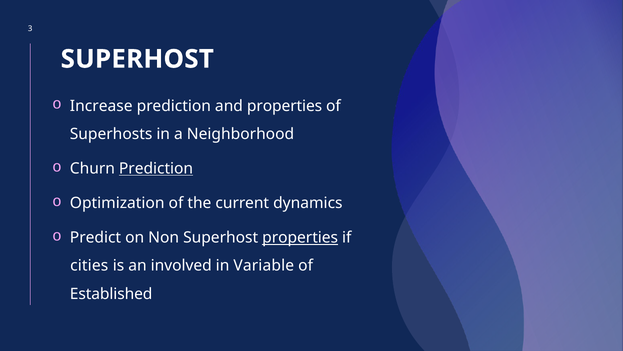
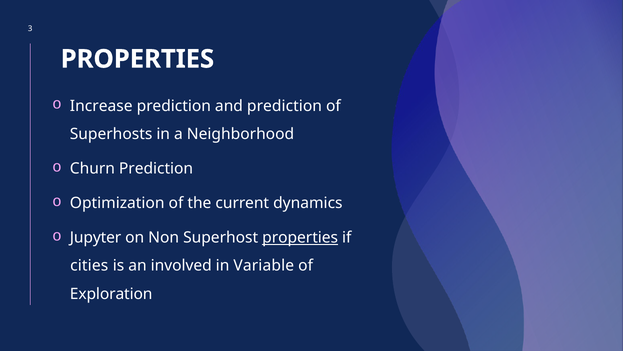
SUPERHOST at (137, 59): SUPERHOST -> PROPERTIES
and properties: properties -> prediction
Prediction at (156, 168) underline: present -> none
Predict: Predict -> Jupyter
Established: Established -> Exploration
